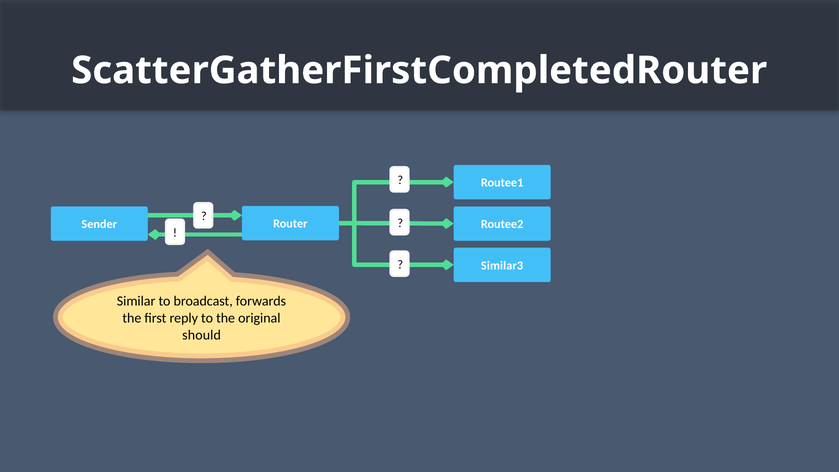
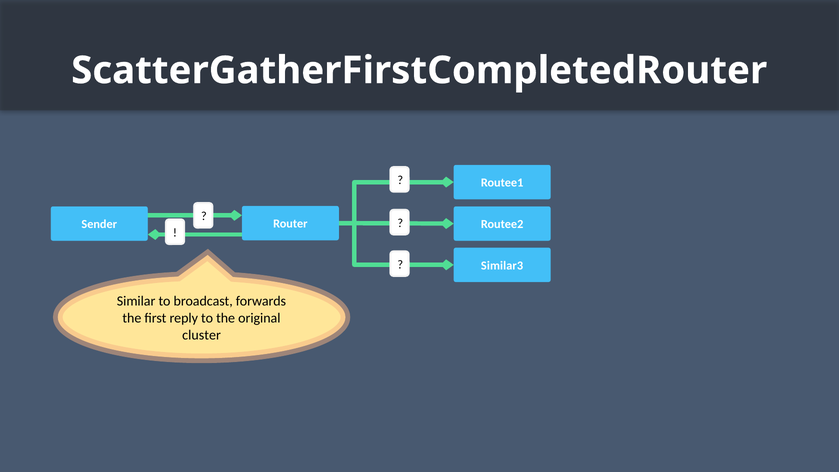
should: should -> cluster
